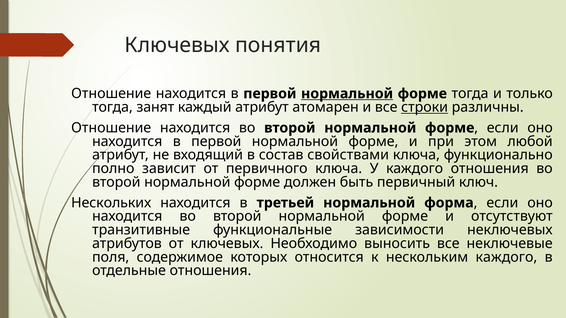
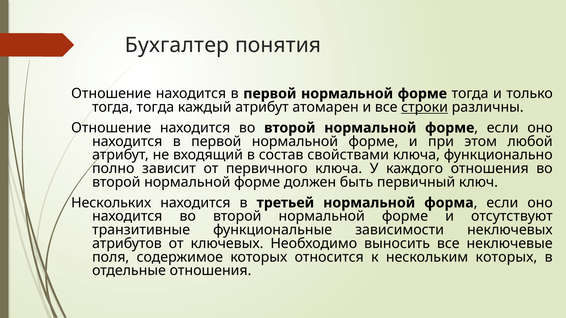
Ключевых at (177, 45): Ключевых -> Бухгалтер
нормальной at (347, 94) underline: present -> none
тогда занят: занят -> тогда
нескольким каждого: каждого -> которых
